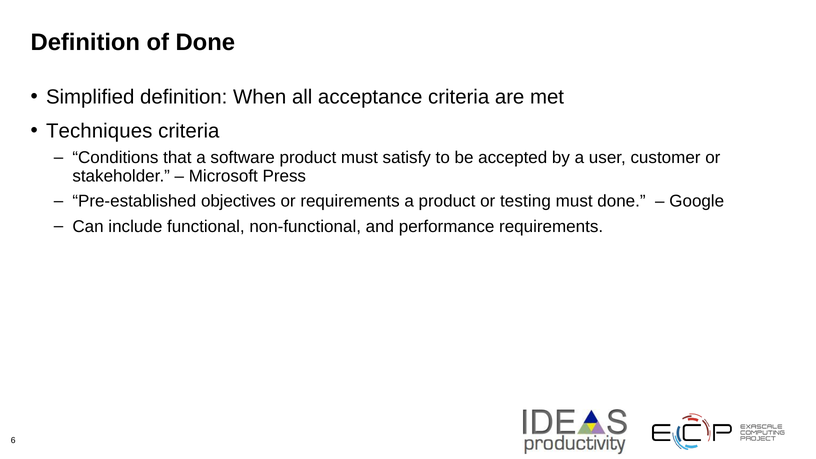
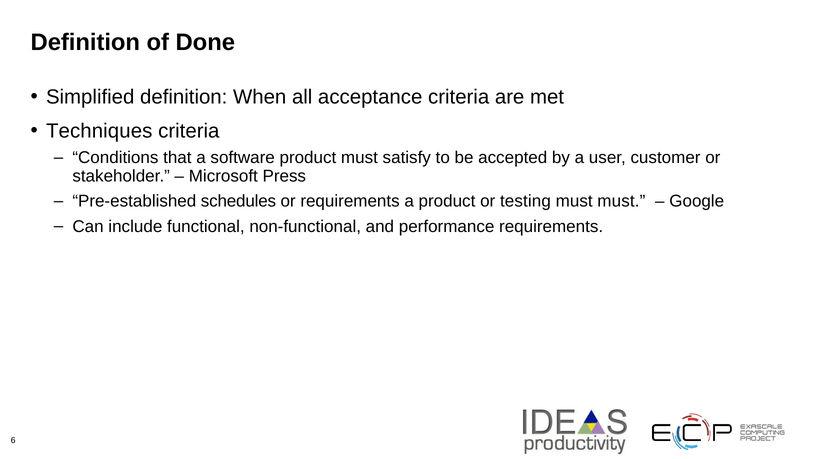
objectives: objectives -> schedules
must done: done -> must
